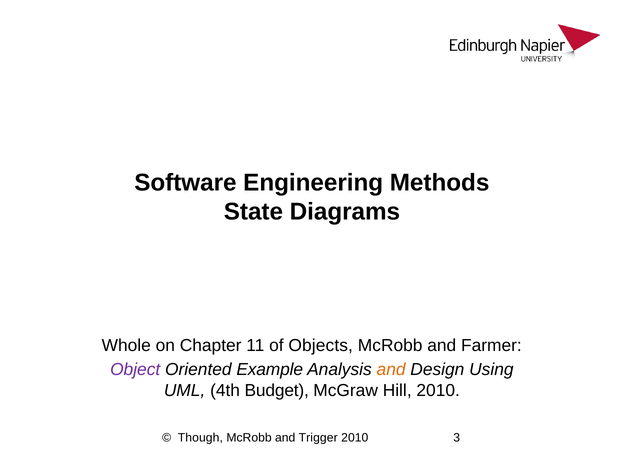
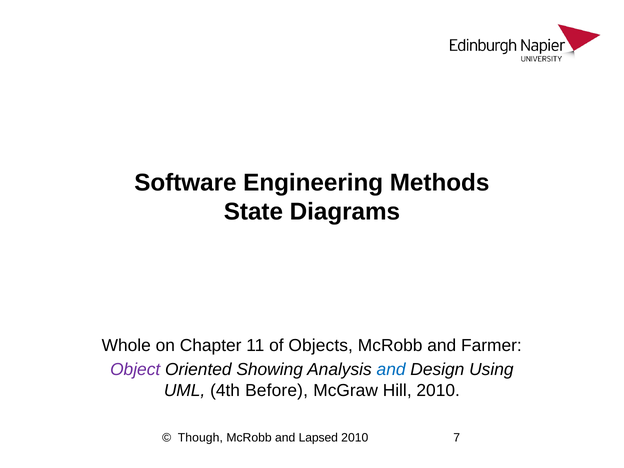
Example: Example -> Showing
and at (391, 370) colour: orange -> blue
Budget: Budget -> Before
Trigger: Trigger -> Lapsed
3: 3 -> 7
